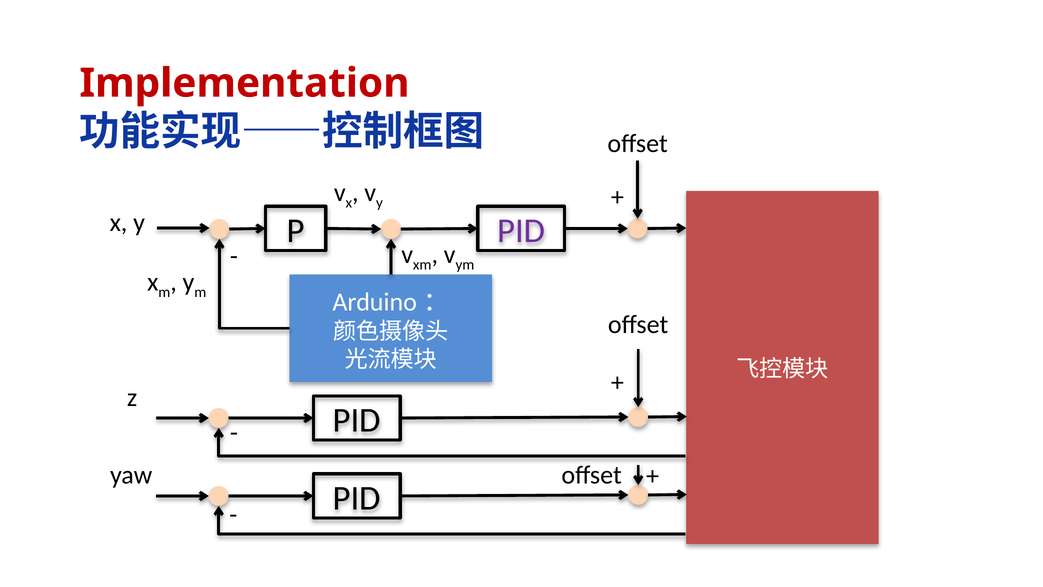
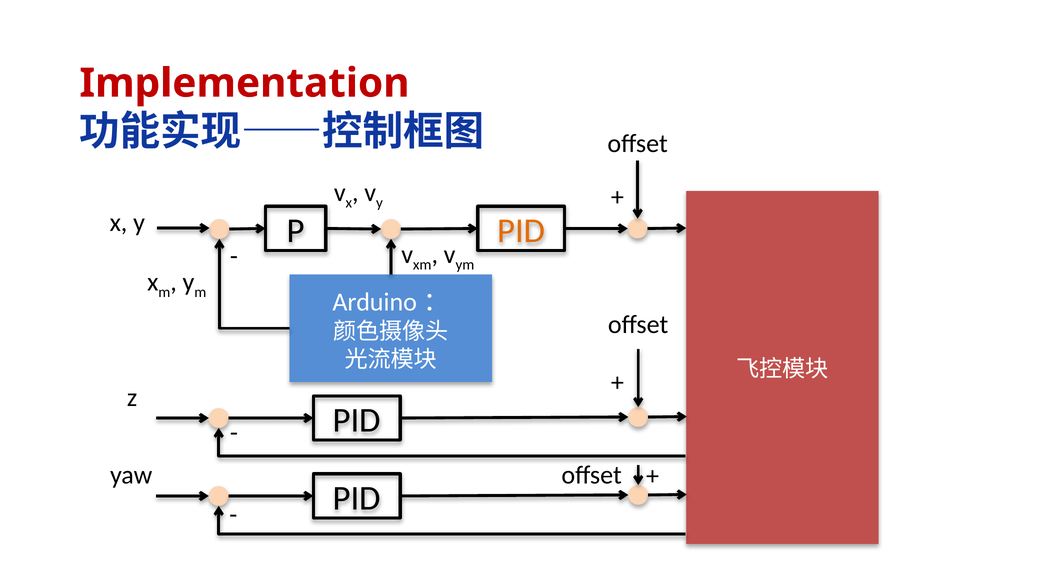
PID at (521, 231) colour: purple -> orange
